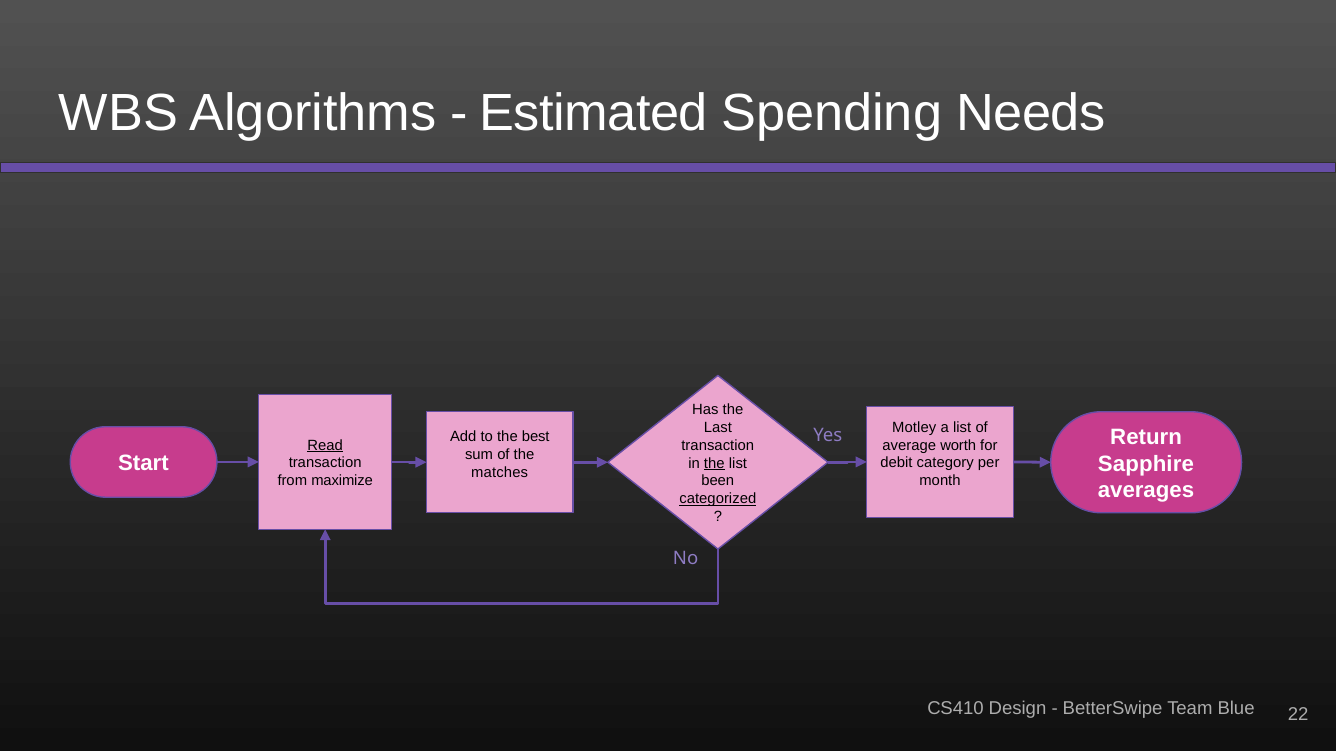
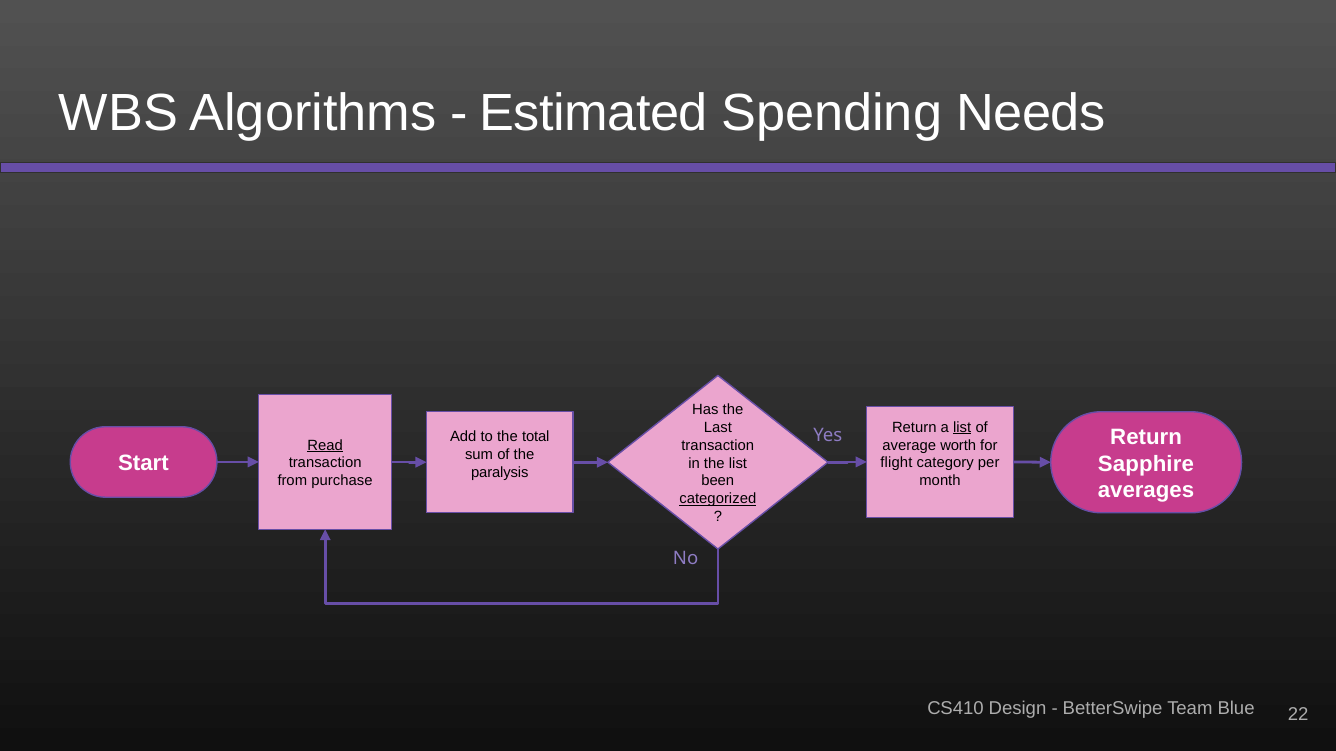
Motley at (914, 428): Motley -> Return
list at (962, 428) underline: none -> present
best: best -> total
debit: debit -> flight
the at (714, 464) underline: present -> none
matches: matches -> paralysis
maximize: maximize -> purchase
